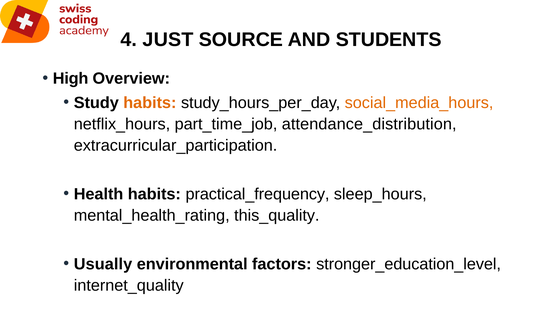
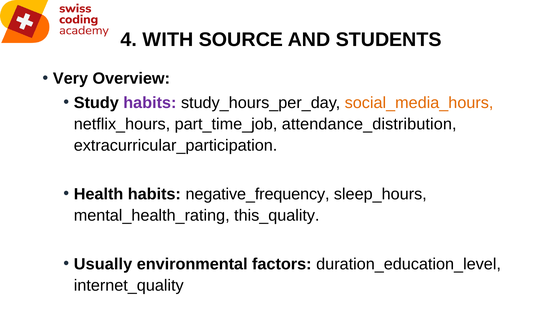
JUST: JUST -> WITH
High: High -> Very
habits at (150, 103) colour: orange -> purple
practical_frequency: practical_frequency -> negative_frequency
stronger_education_level: stronger_education_level -> duration_education_level
